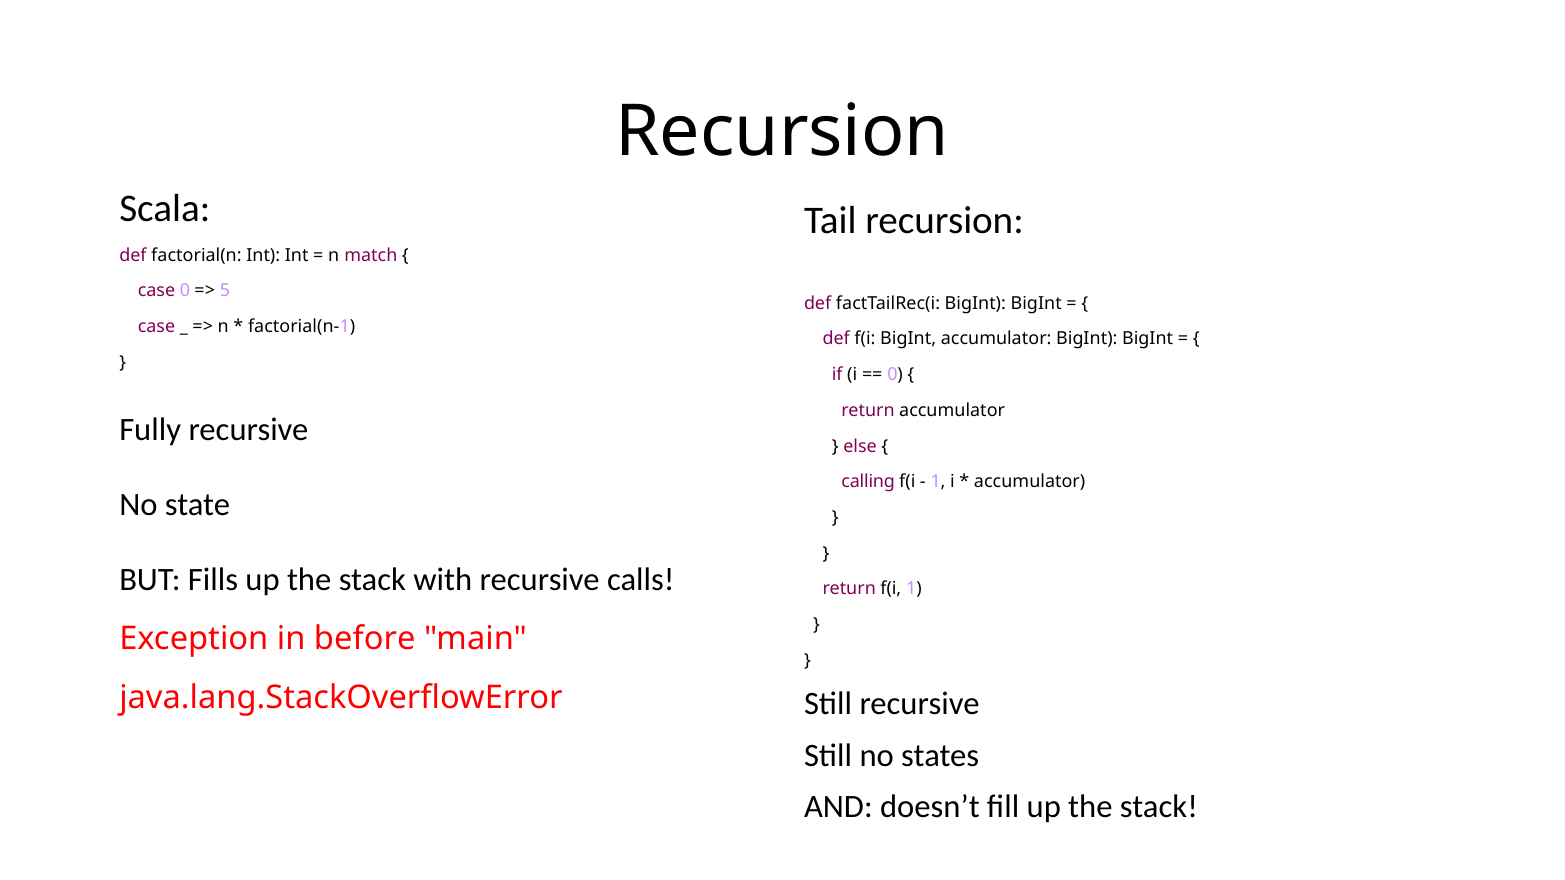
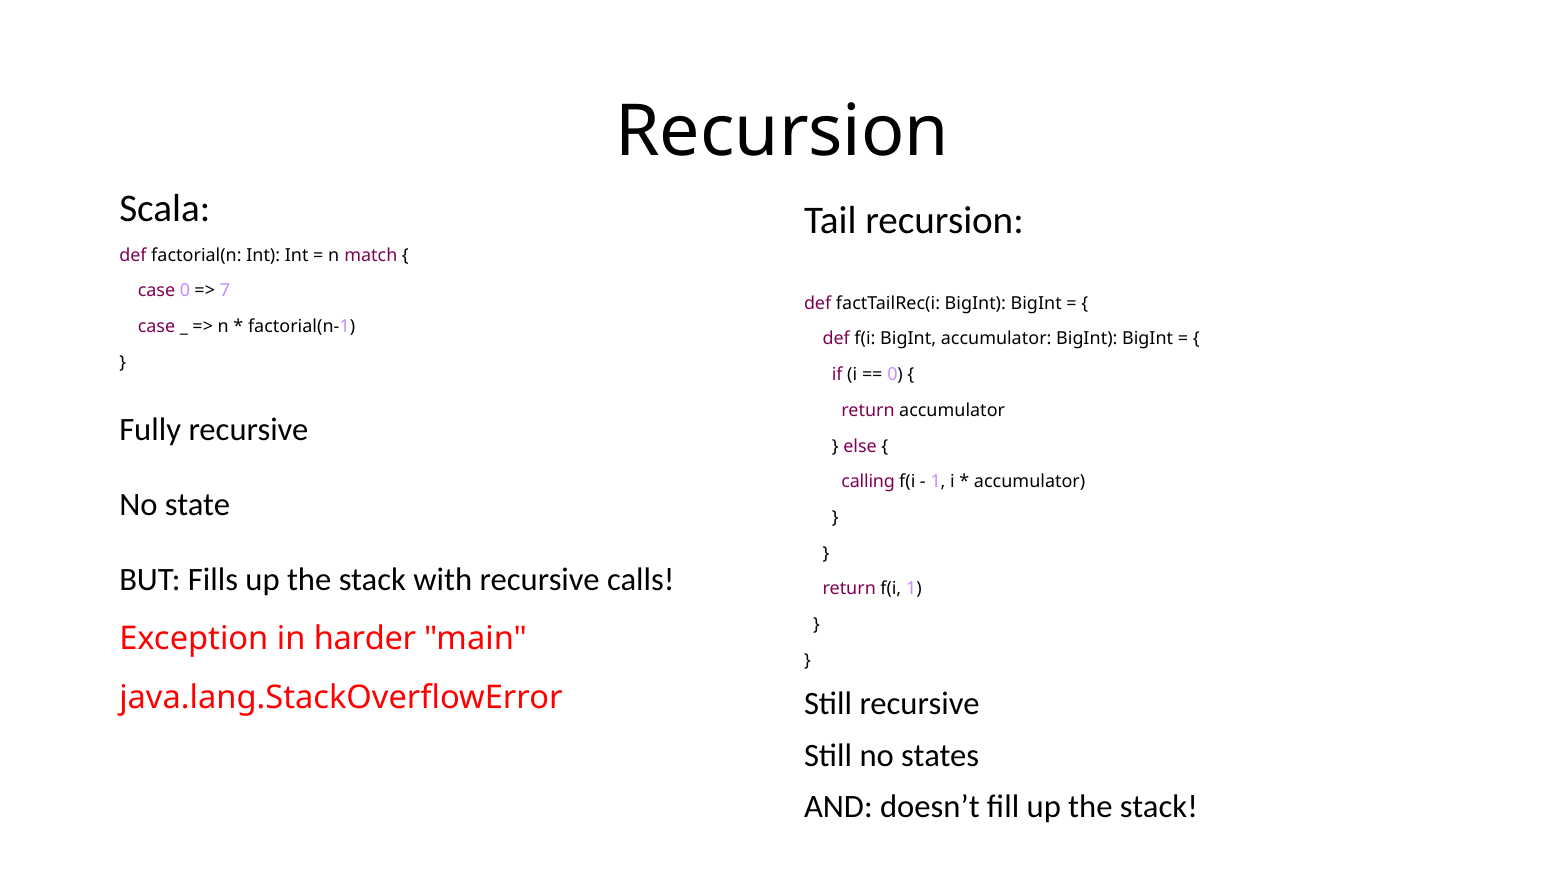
5: 5 -> 7
before: before -> harder
